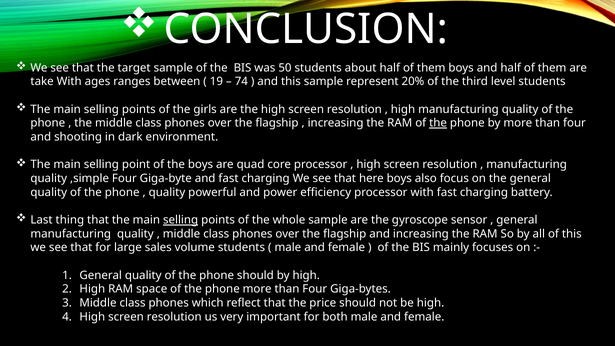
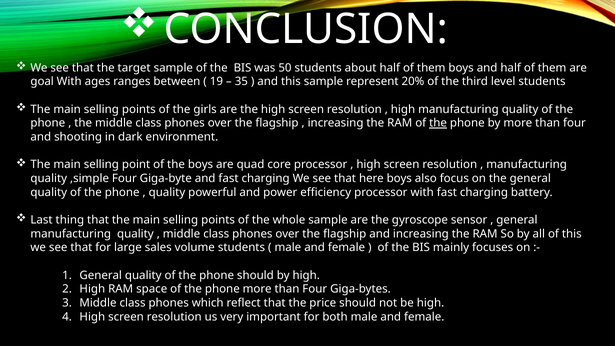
take: take -> goal
74: 74 -> 35
selling at (181, 220) underline: present -> none
